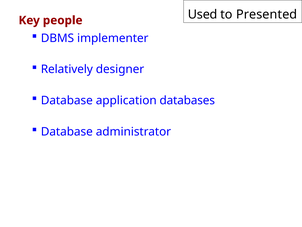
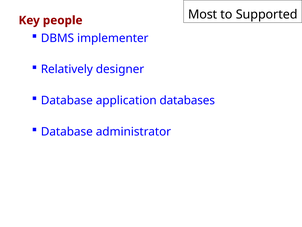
Used: Used -> Most
Presented: Presented -> Supported
